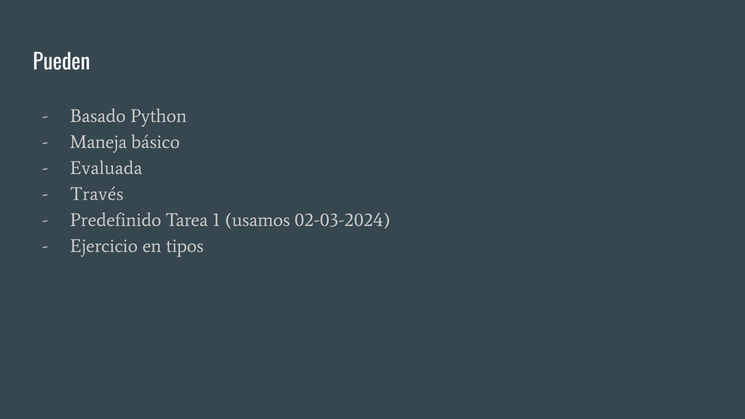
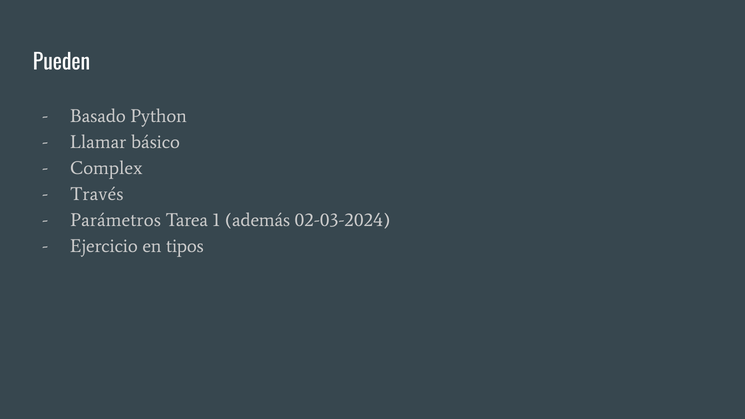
Maneja: Maneja -> Llamar
Evaluada: Evaluada -> Complex
Predefinido: Predefinido -> Parámetros
usamos: usamos -> además
